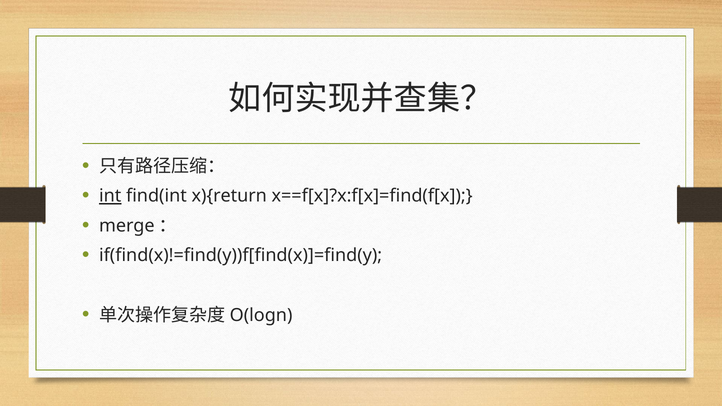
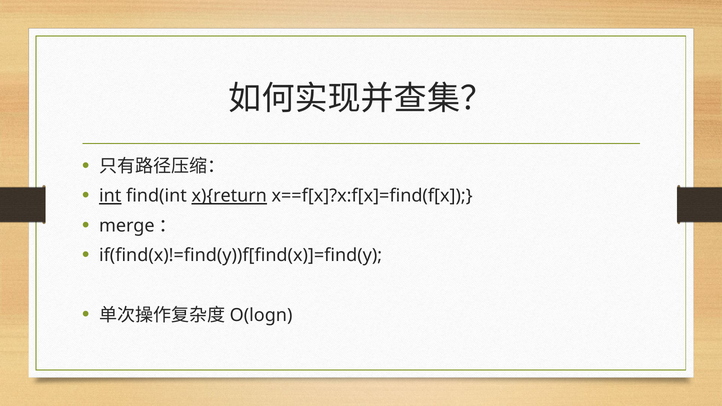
x){return underline: none -> present
